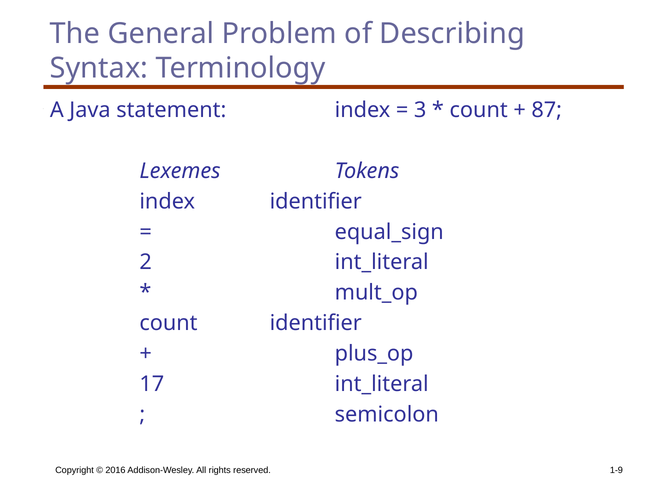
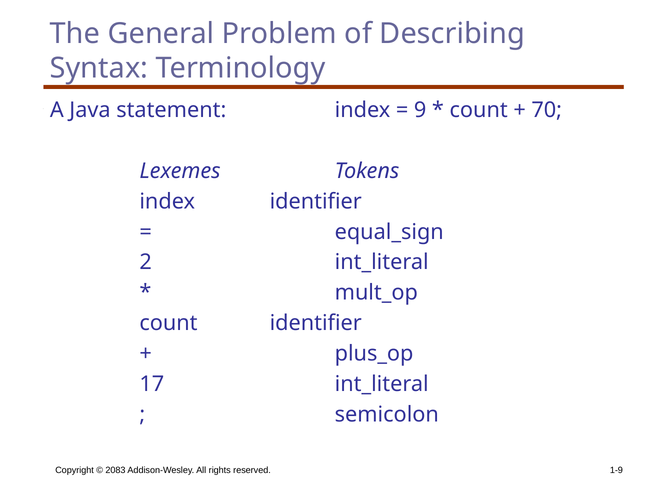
3: 3 -> 9
87: 87 -> 70
2016: 2016 -> 2083
